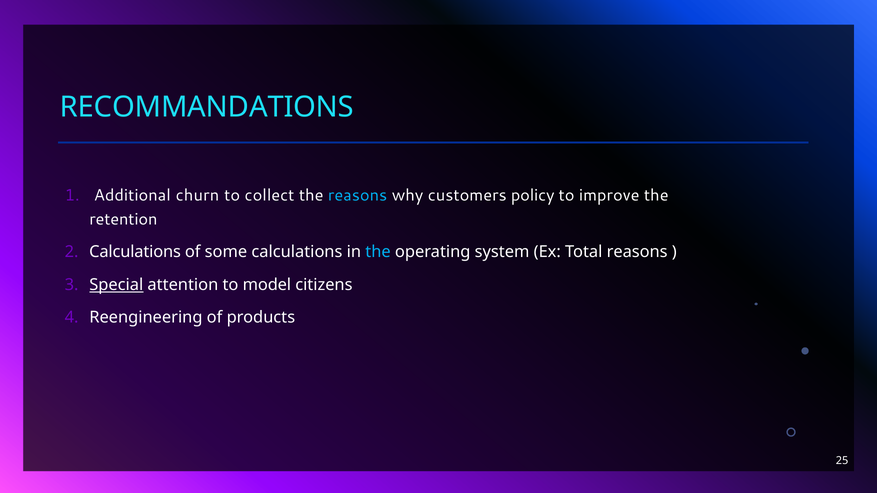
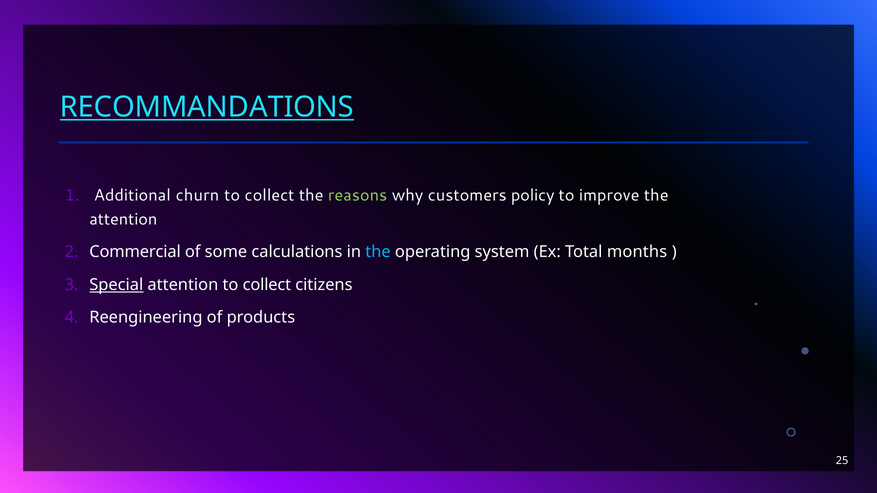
RECOMMANDATIONS underline: none -> present
reasons at (358, 196) colour: light blue -> light green
retention at (123, 219): retention -> attention
Calculations at (135, 252): Calculations -> Commercial
Total reasons: reasons -> months
attention to model: model -> collect
